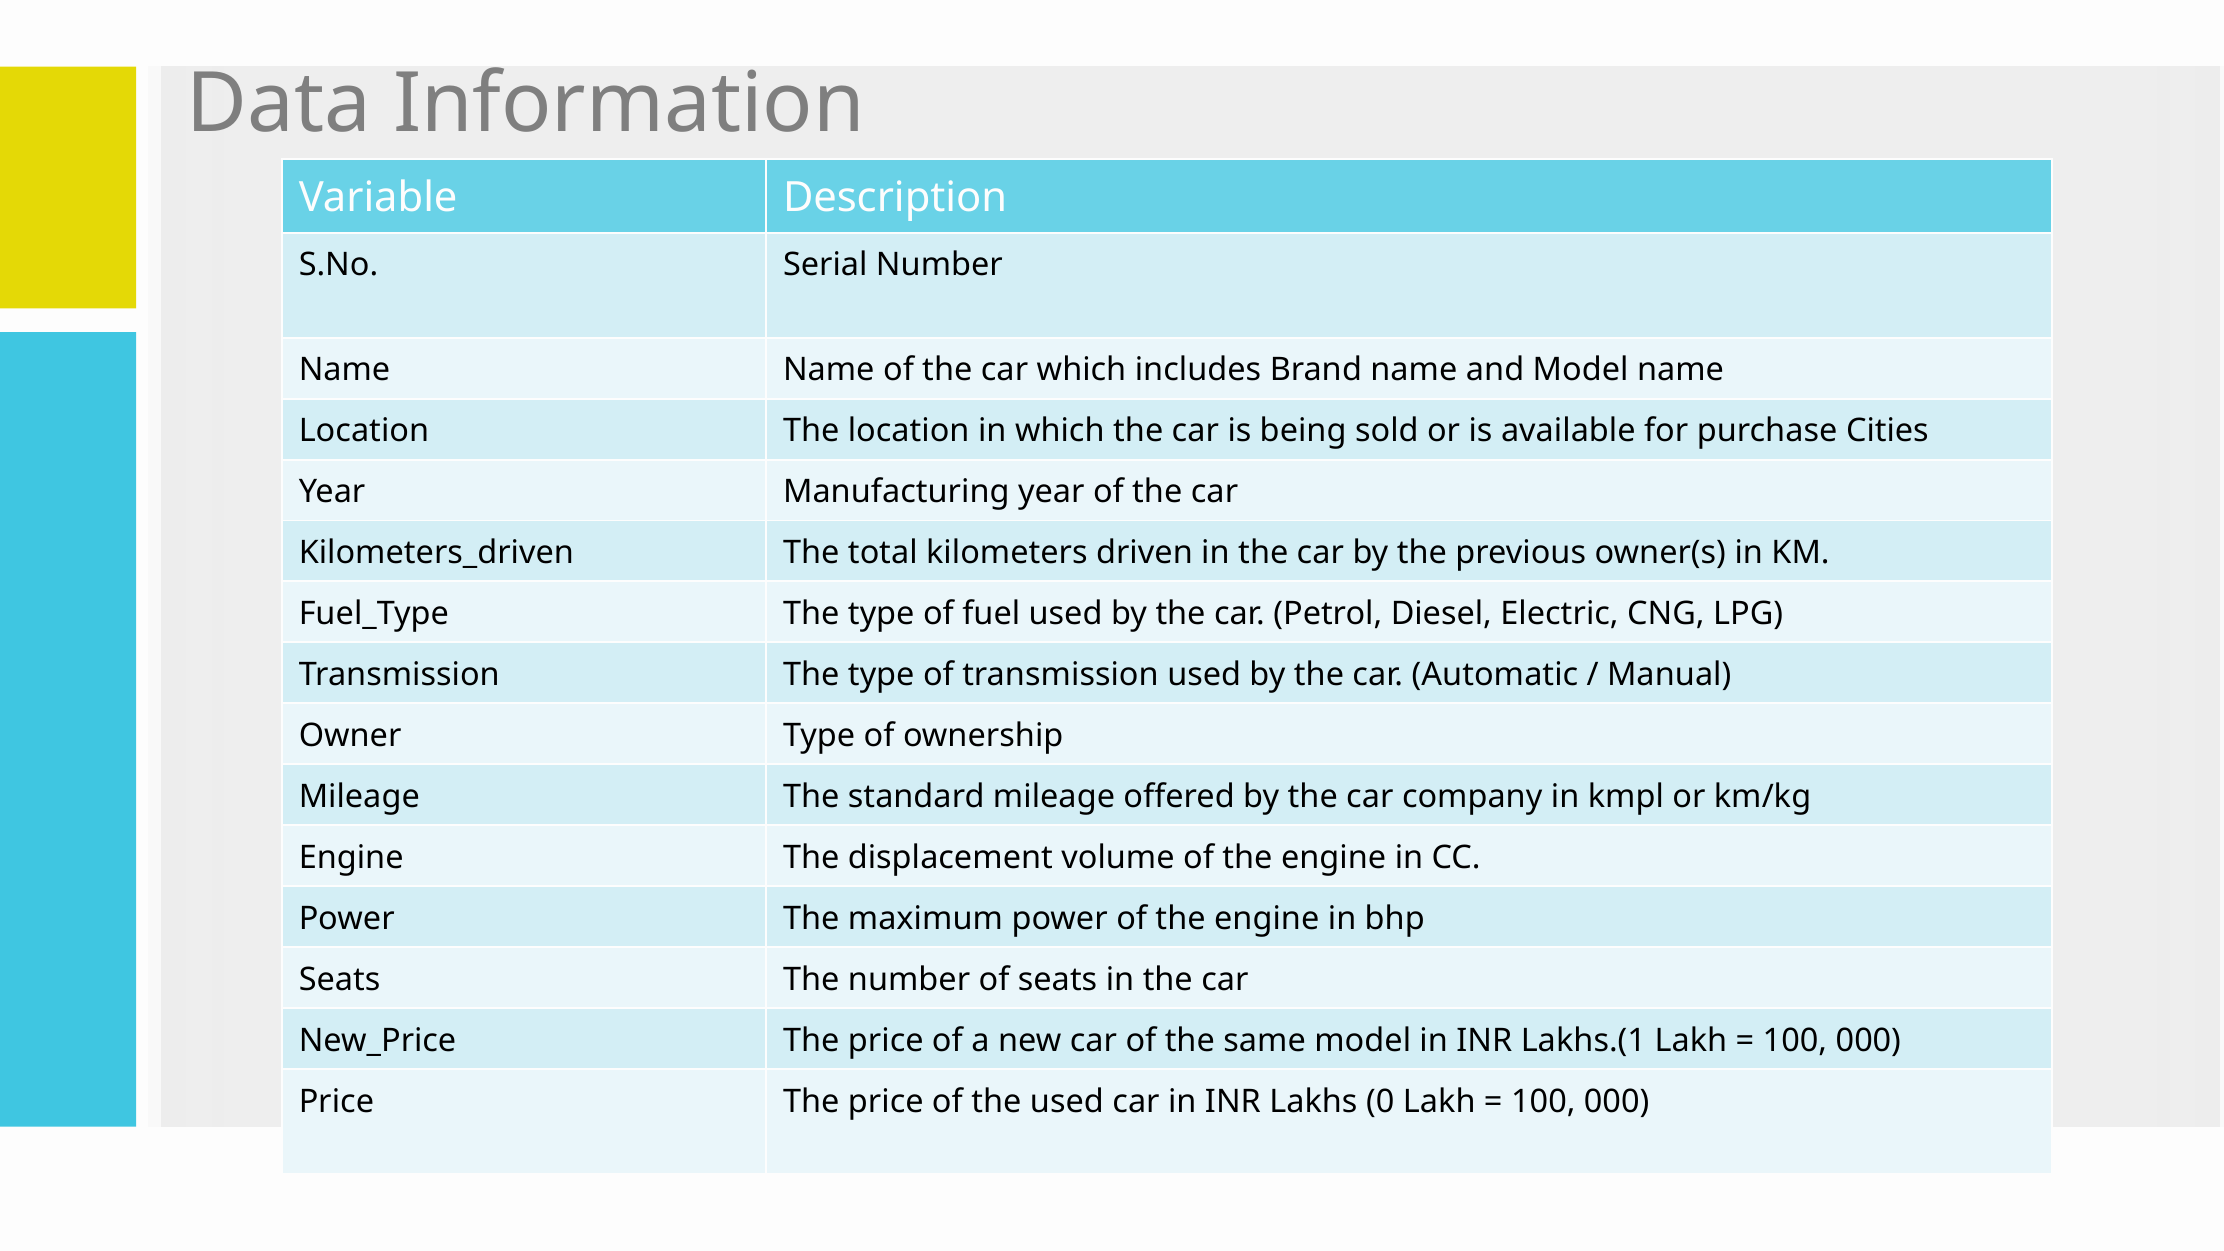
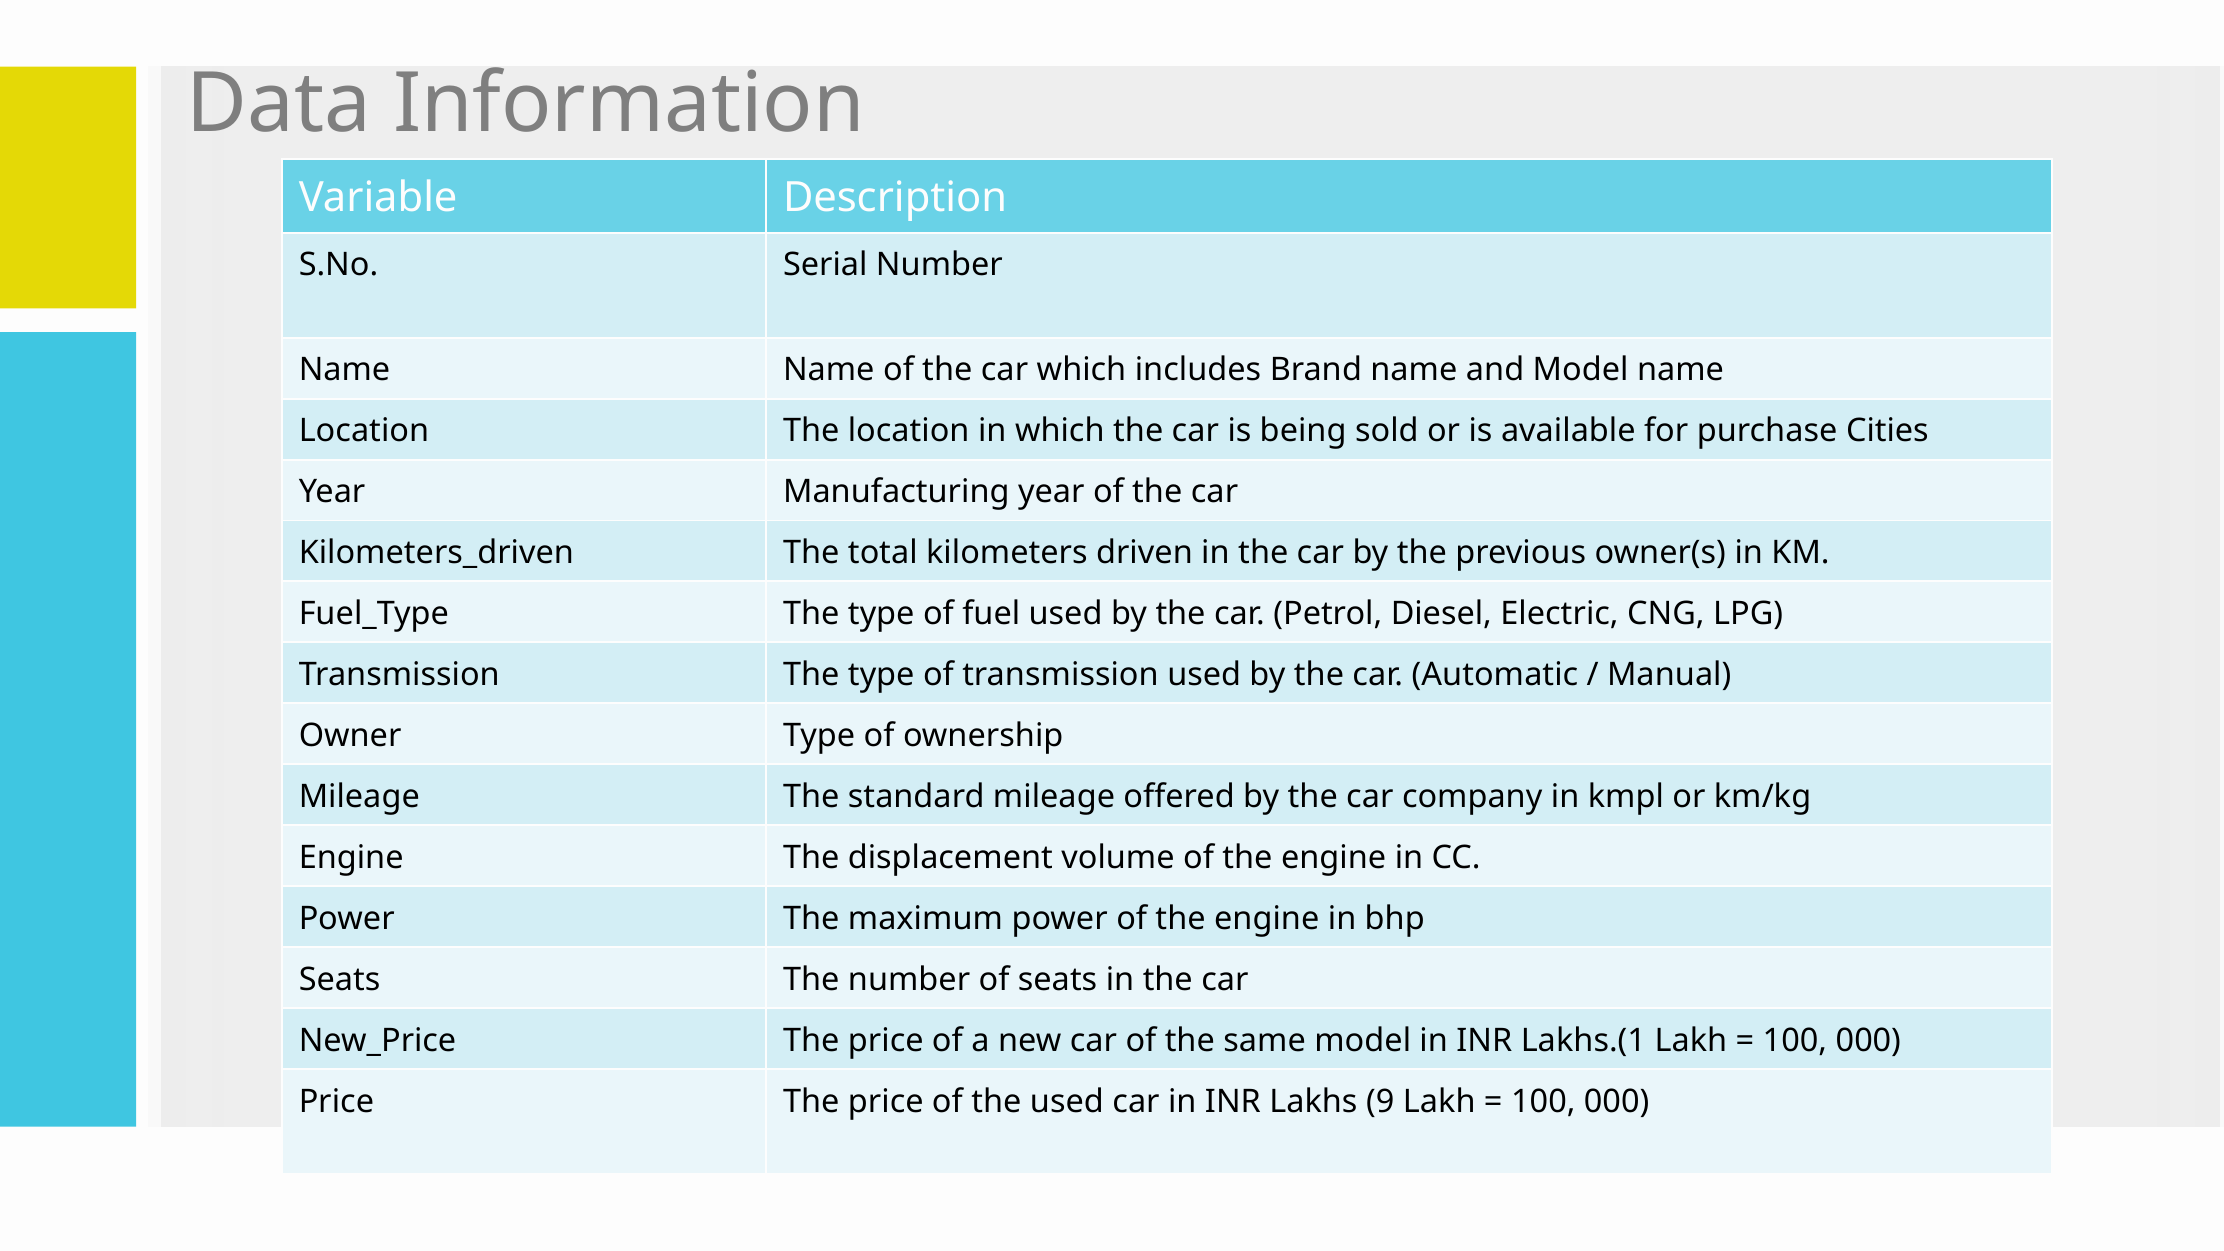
0: 0 -> 9
